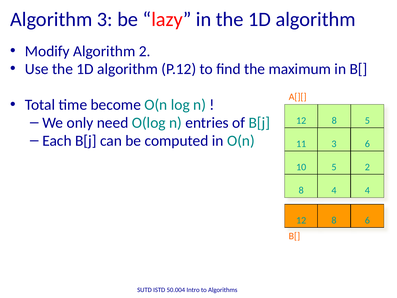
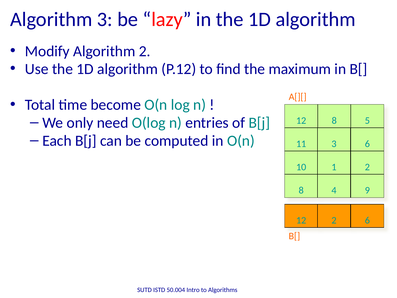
10 5: 5 -> 1
4 4: 4 -> 9
8 at (334, 220): 8 -> 2
